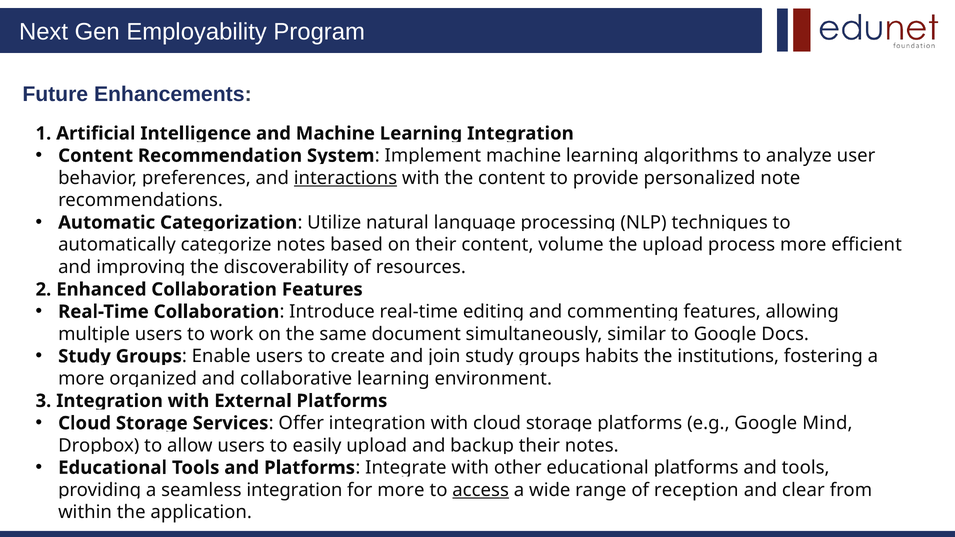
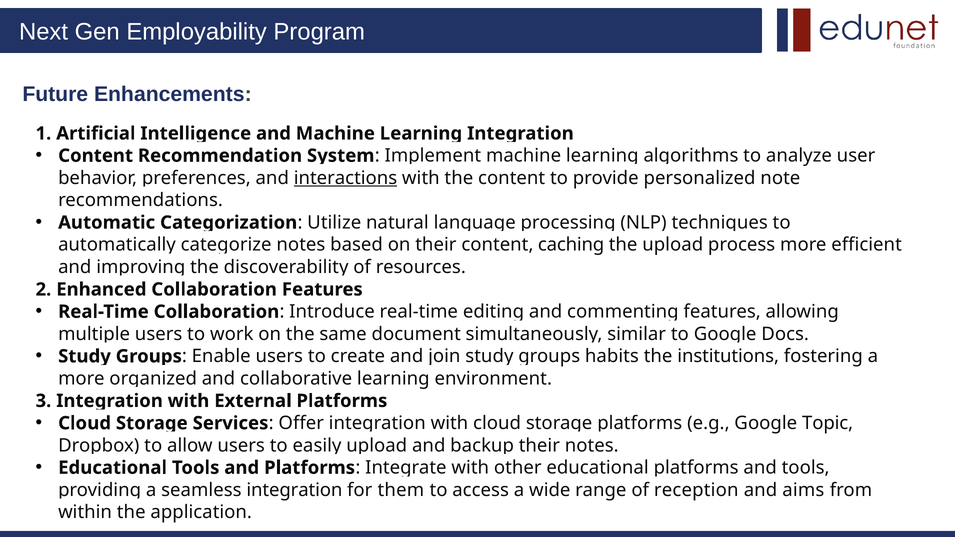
volume: volume -> caching
Mind: Mind -> Topic
for more: more -> them
access underline: present -> none
clear: clear -> aims
